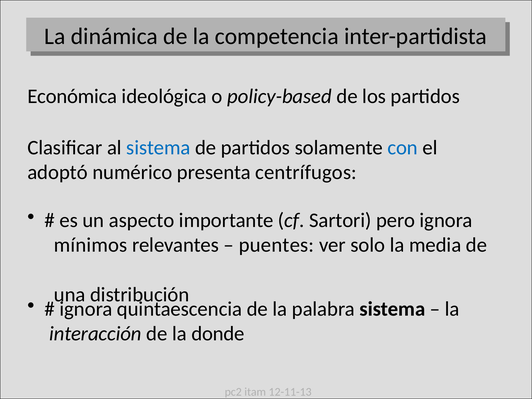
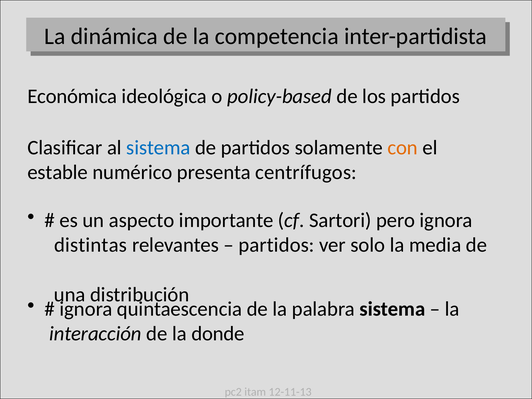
con colour: blue -> orange
adoptó: adoptó -> estable
mínimos: mínimos -> distintas
puentes at (276, 245): puentes -> partidos
